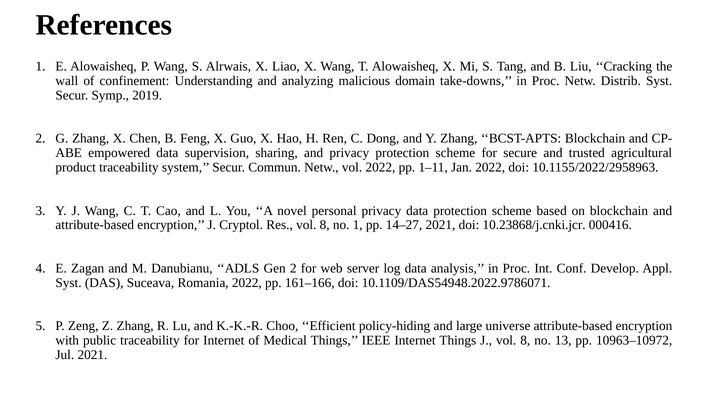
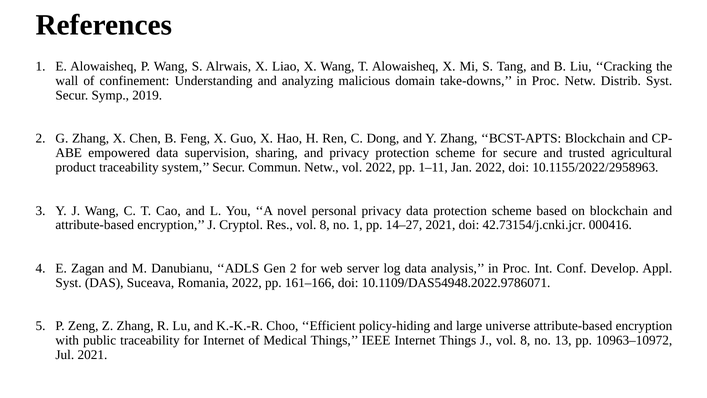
10.23868/j.cnki.jcr: 10.23868/j.cnki.jcr -> 42.73154/j.cnki.jcr
